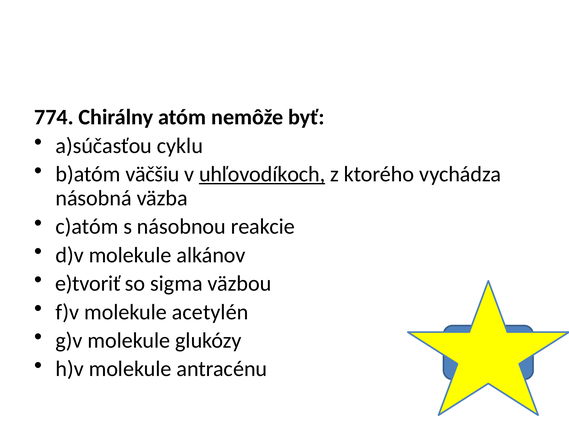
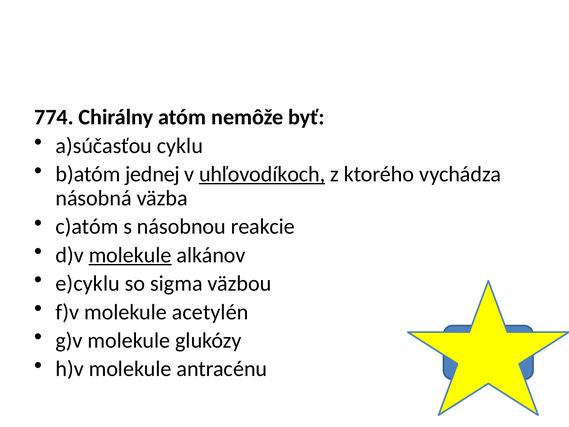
väčšiu: väčšiu -> jednej
molekule at (130, 255) underline: none -> present
e)tvoriť: e)tvoriť -> e)cyklu
